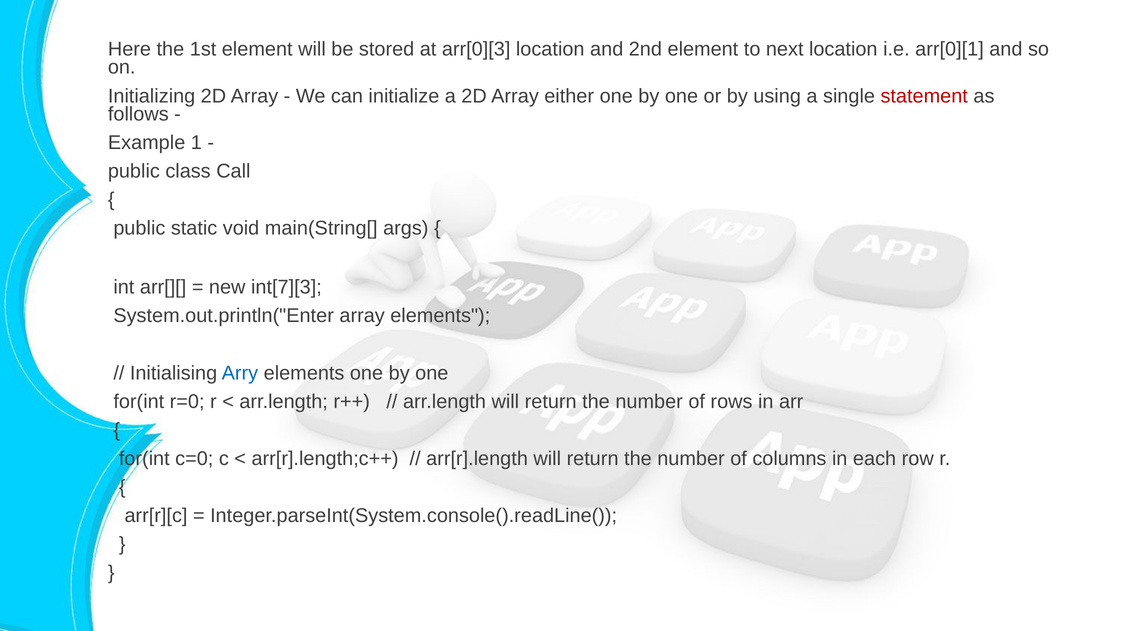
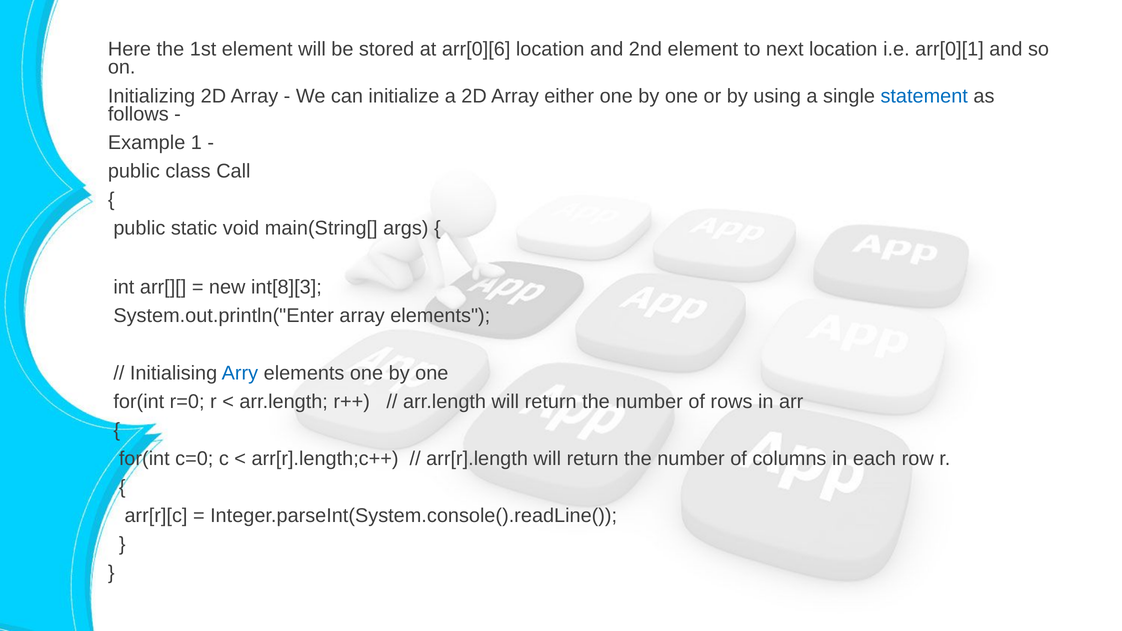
arr[0][3: arr[0][3 -> arr[0][6
statement colour: red -> blue
int[7][3: int[7][3 -> int[8][3
